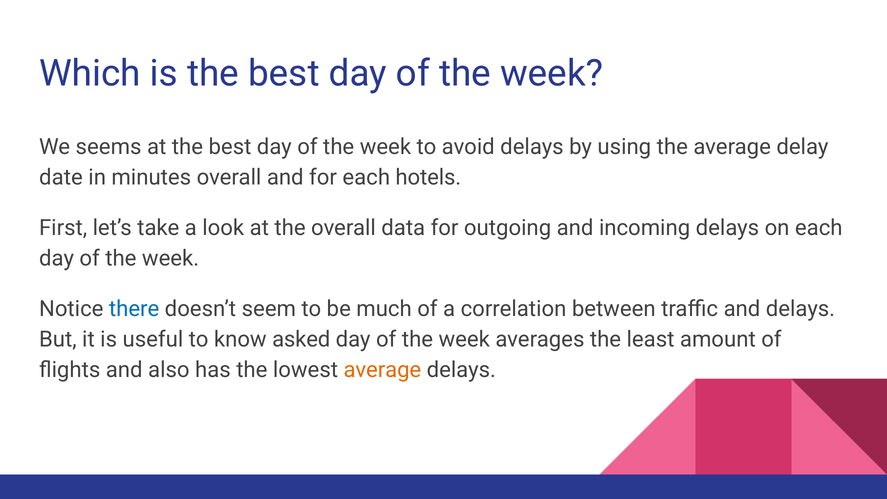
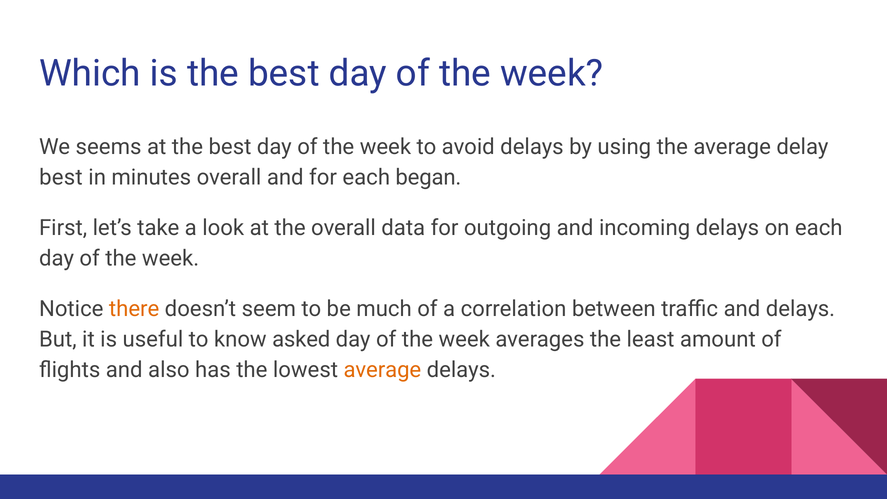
date at (61, 178): date -> best
hotels: hotels -> began
there colour: blue -> orange
